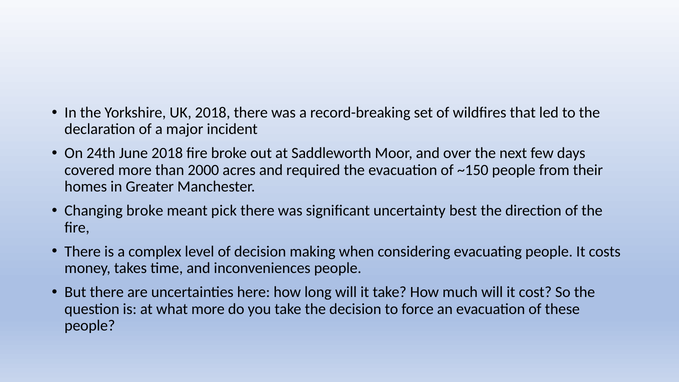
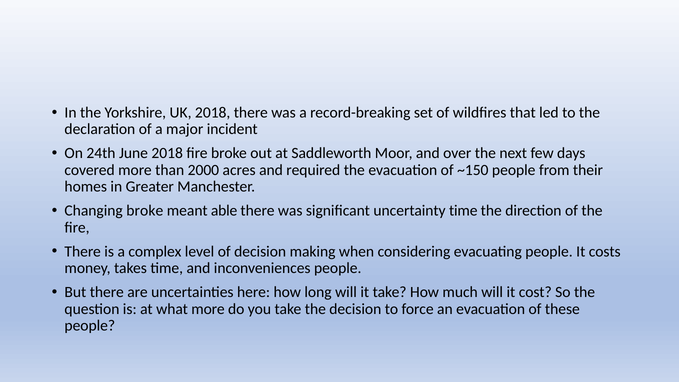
pick: pick -> able
uncertainty best: best -> time
